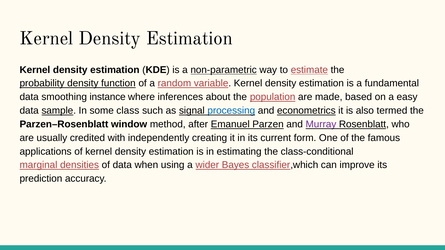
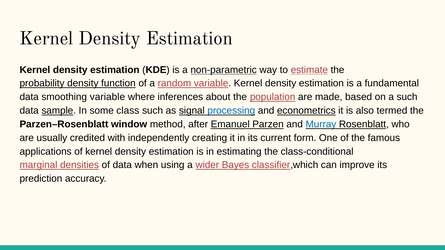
smoothing instance: instance -> variable
a easy: easy -> such
Murray colour: purple -> blue
